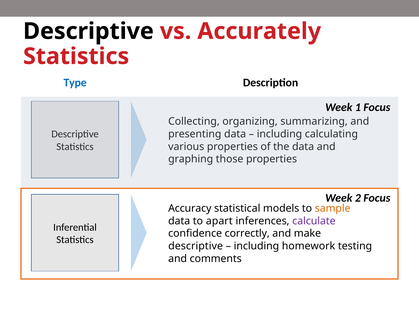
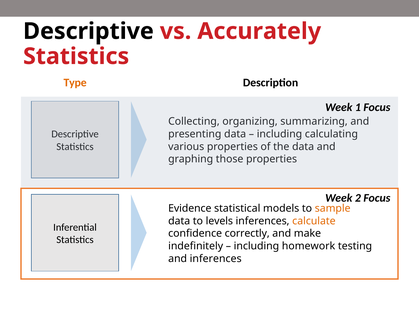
Type colour: blue -> orange
Accuracy: Accuracy -> Evidence
apart: apart -> levels
calculate colour: purple -> orange
descriptive at (196, 246): descriptive -> indefinitely
and comments: comments -> inferences
